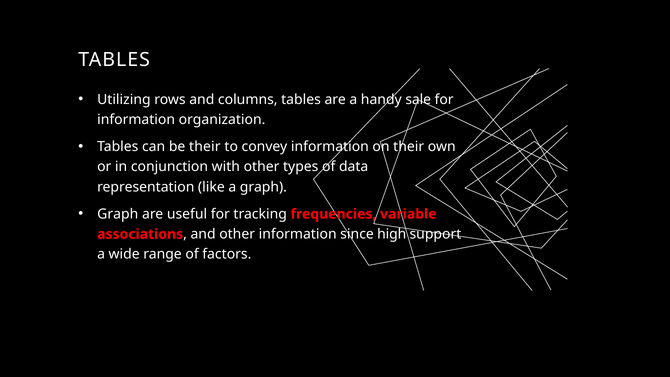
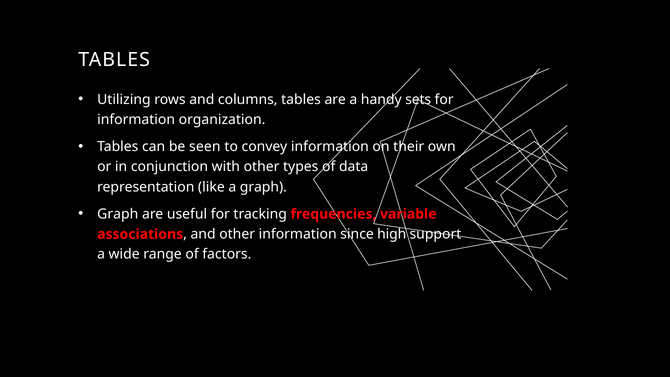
sale: sale -> sets
be their: their -> seen
